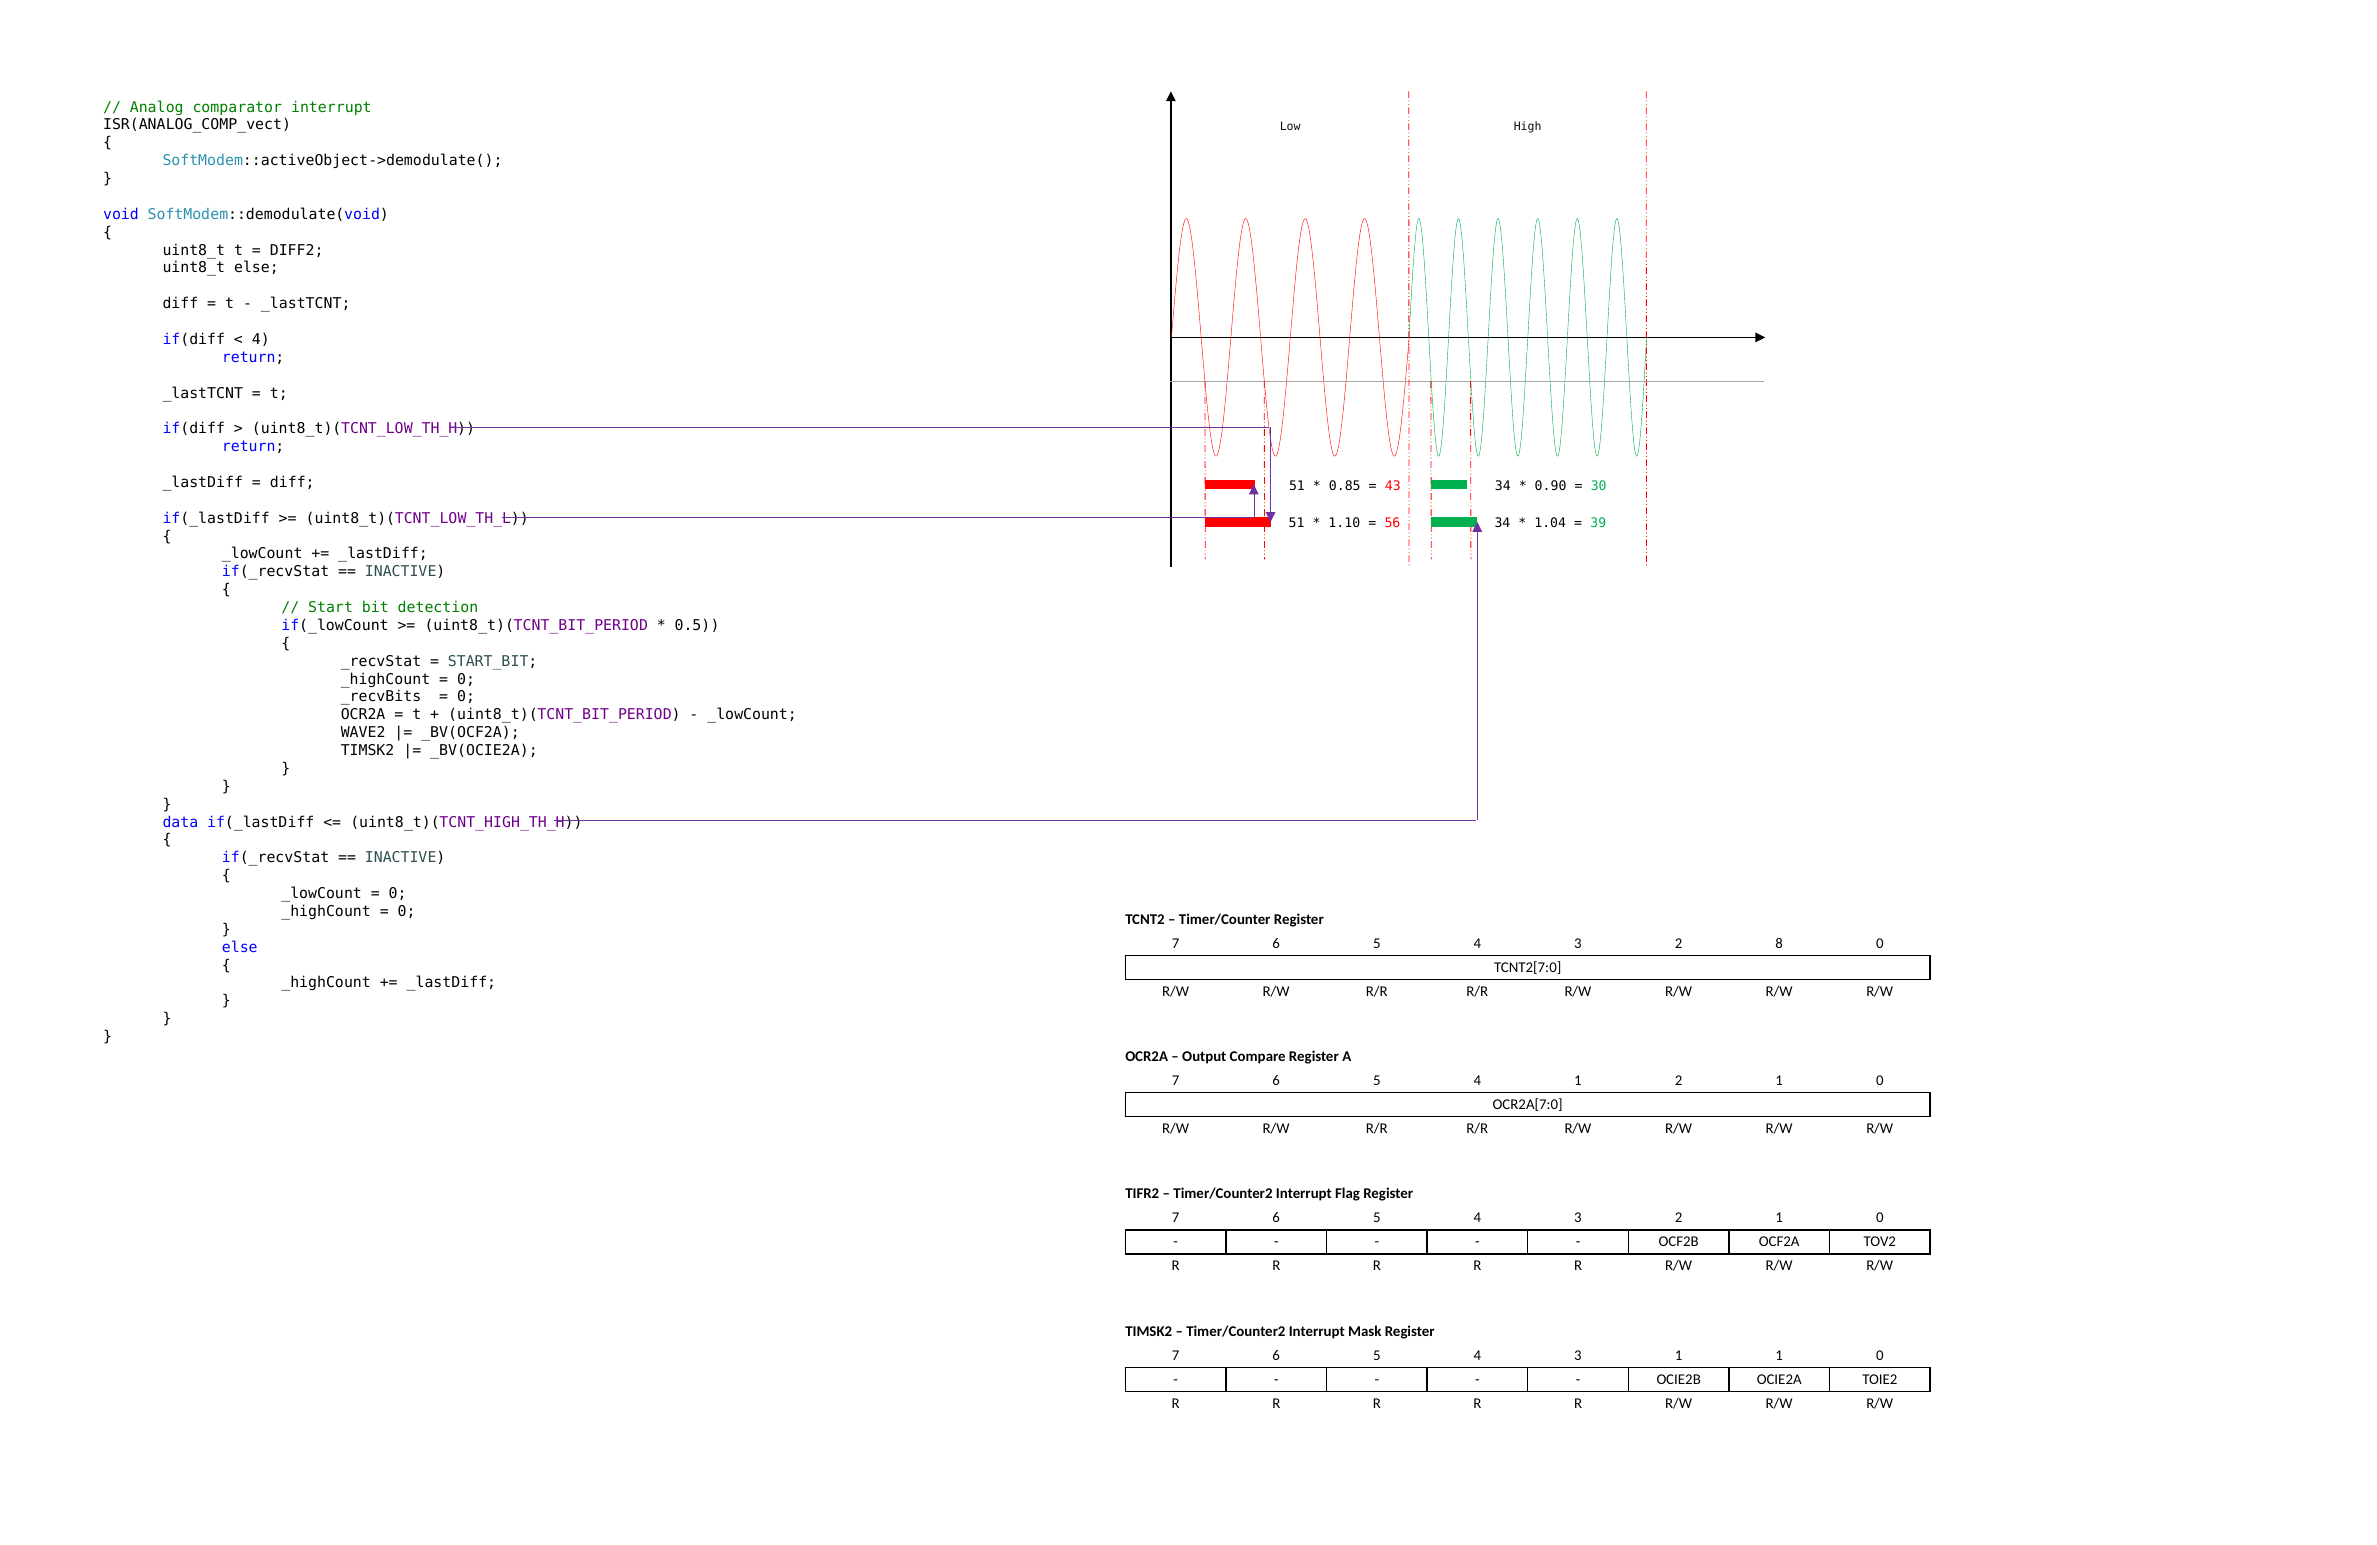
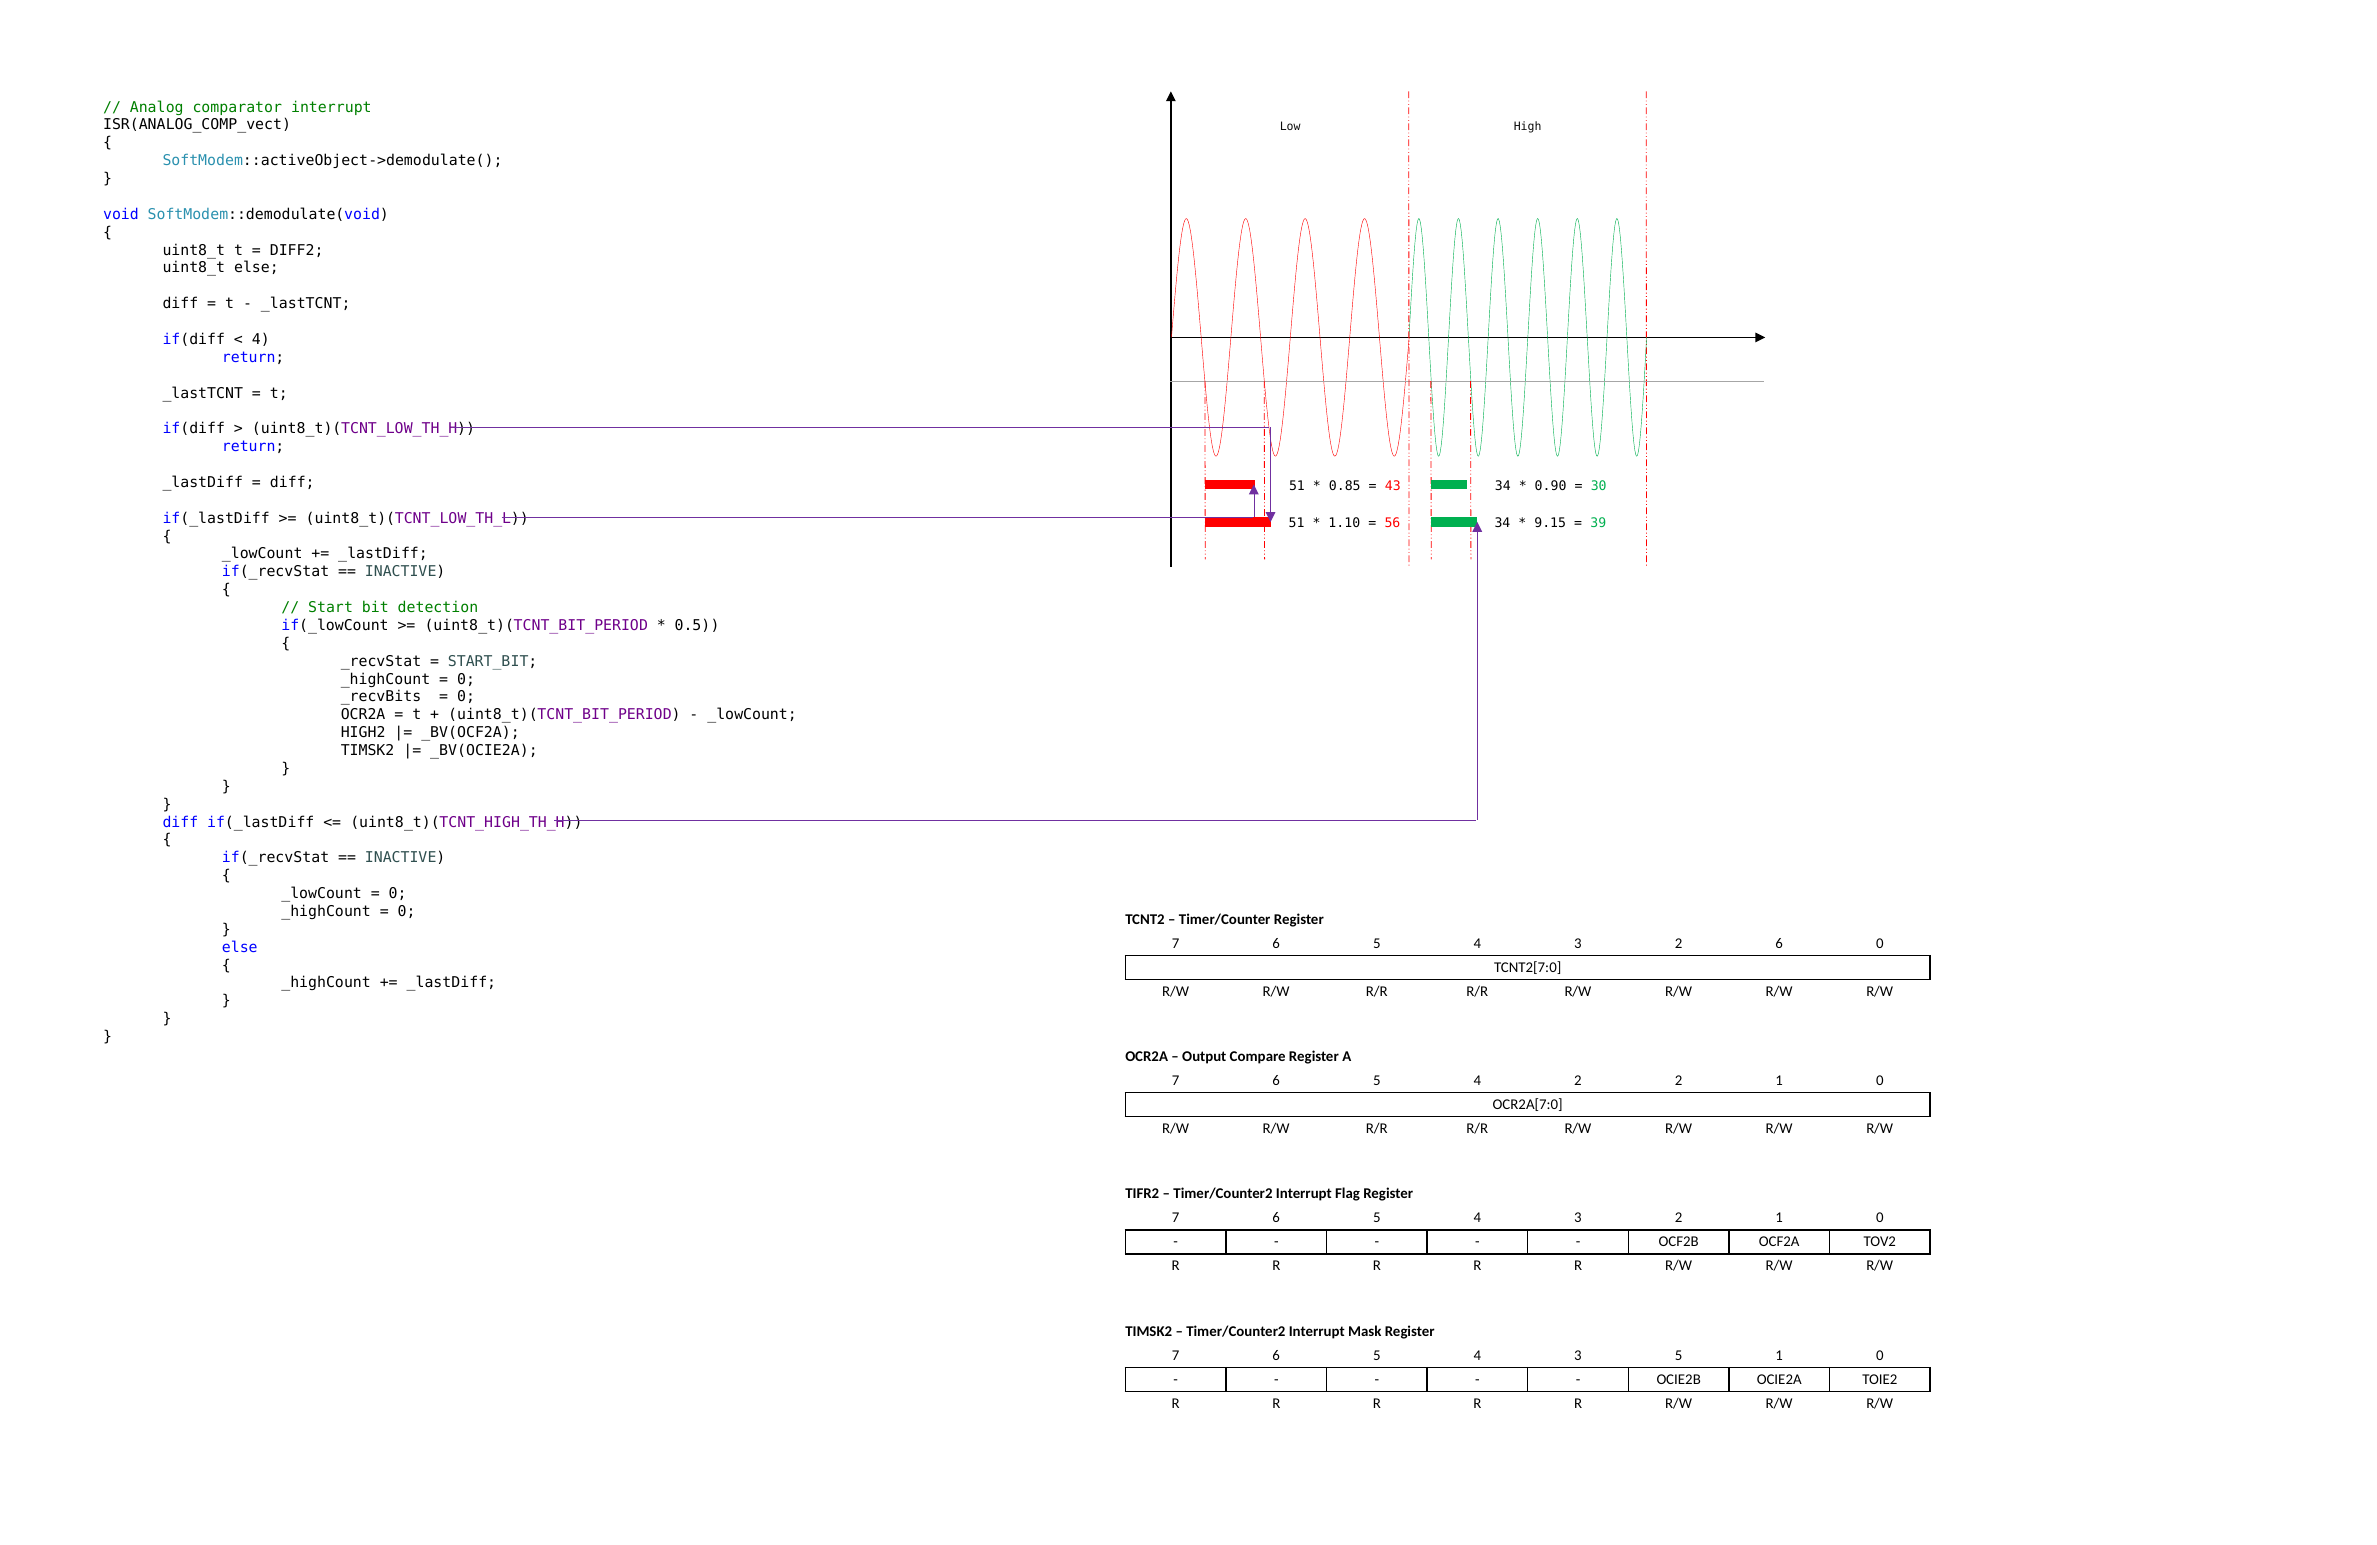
1.04: 1.04 -> 9.15
WAVE2: WAVE2 -> HIGH2
data at (180, 822): data -> diff
2 8: 8 -> 6
4 1: 1 -> 2
3 1: 1 -> 5
